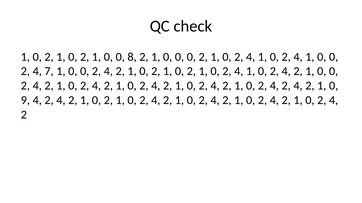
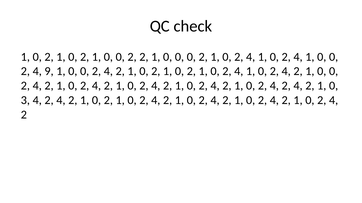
8 at (132, 57): 8 -> 2
7: 7 -> 9
9: 9 -> 3
